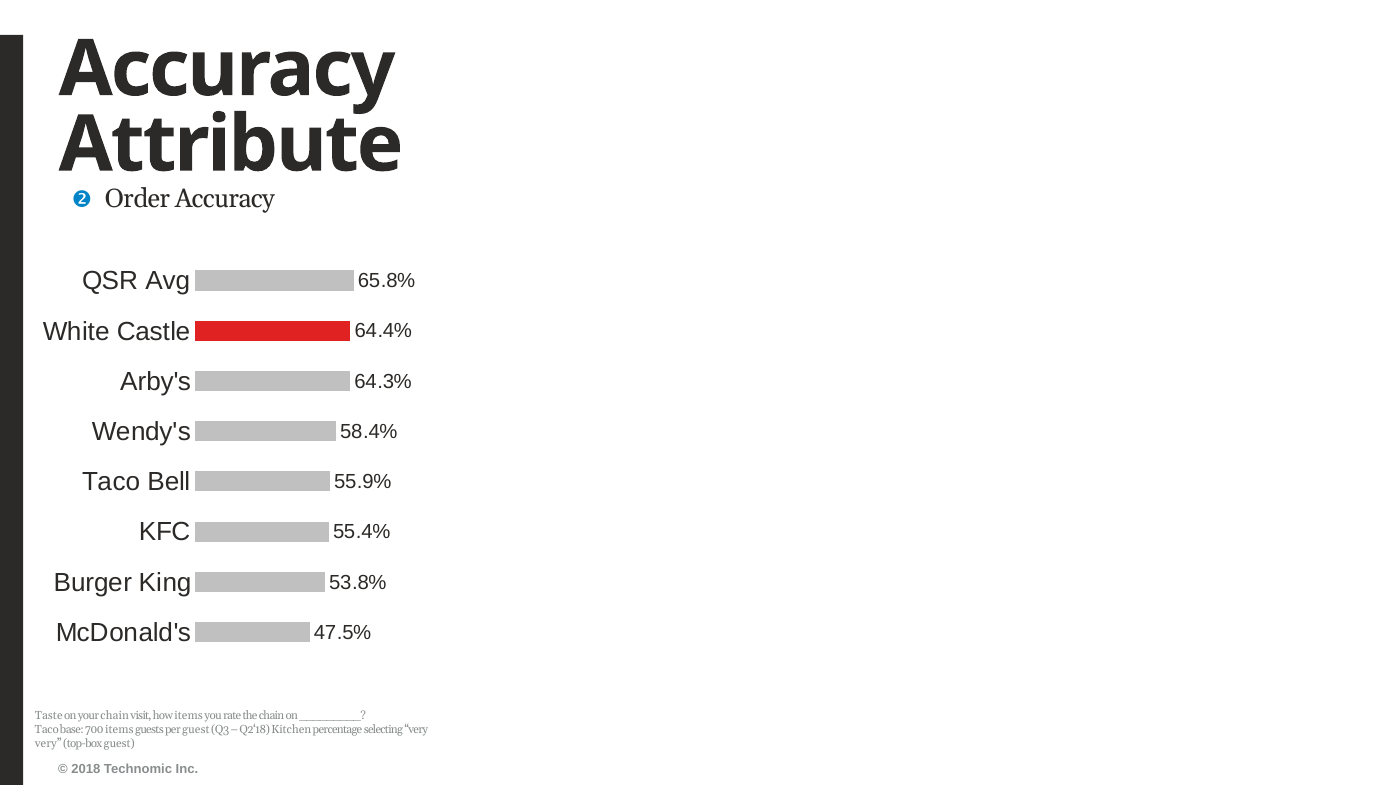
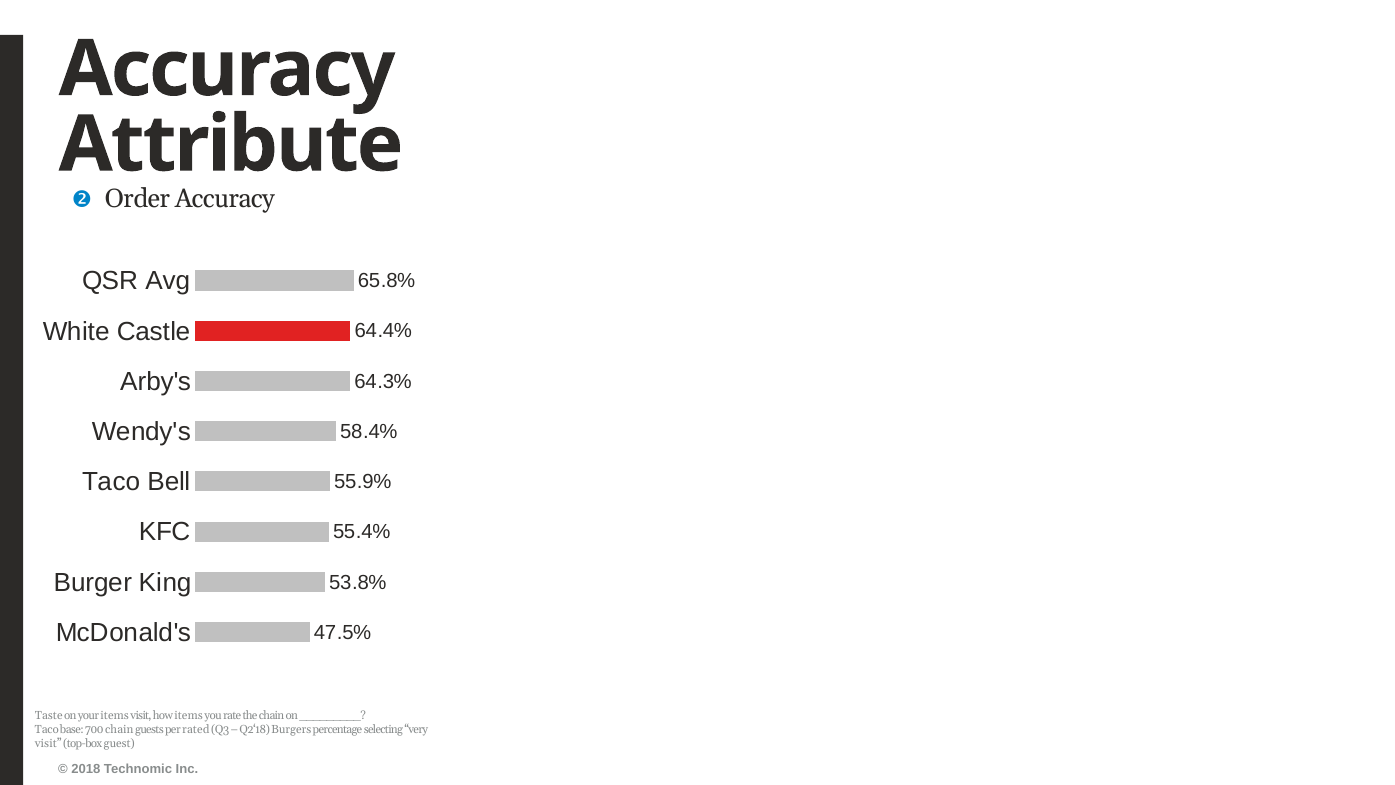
your chain: chain -> items
700 items: items -> chain
per guest: guest -> rated
Kitchen: Kitchen -> Burgers
very at (48, 743): very -> visit
